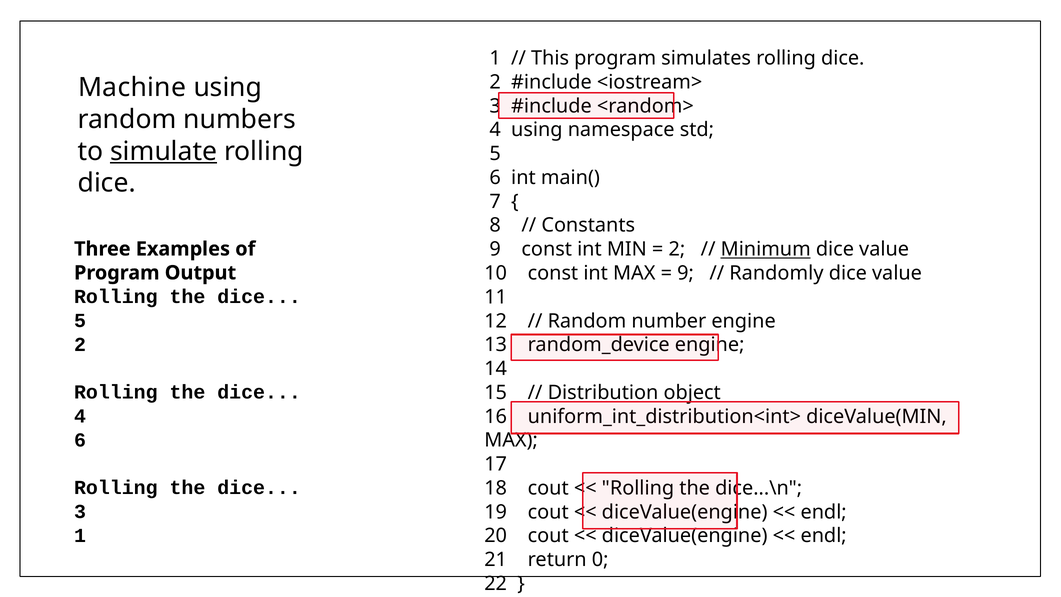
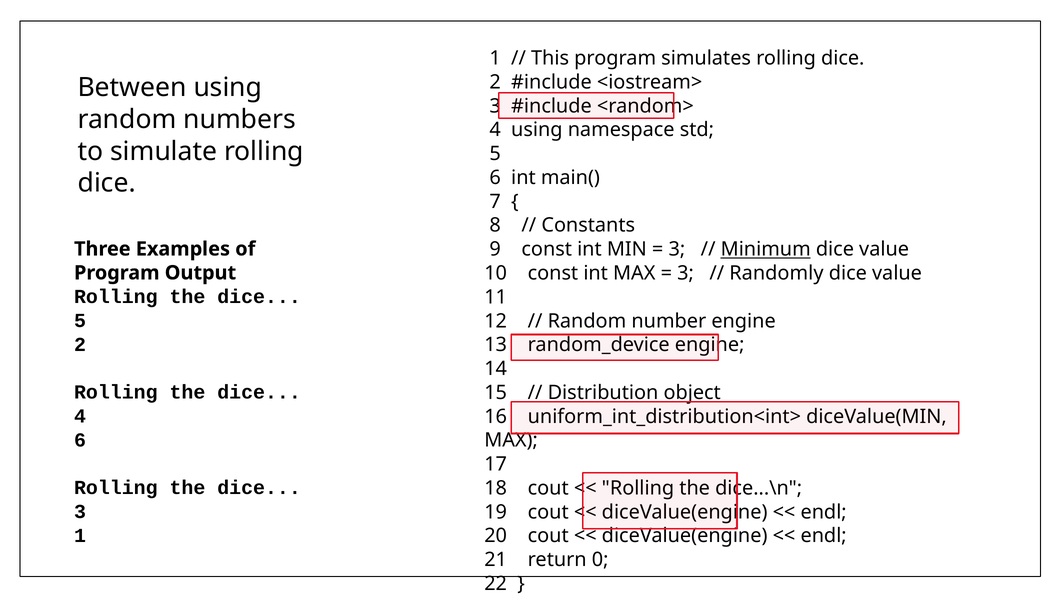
Machine: Machine -> Between
simulate underline: present -> none
2 at (677, 249): 2 -> 3
9 at (686, 273): 9 -> 3
